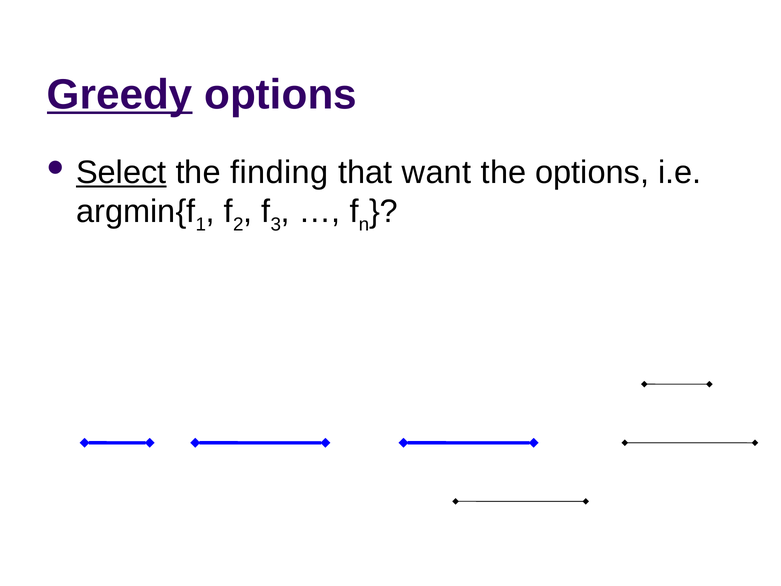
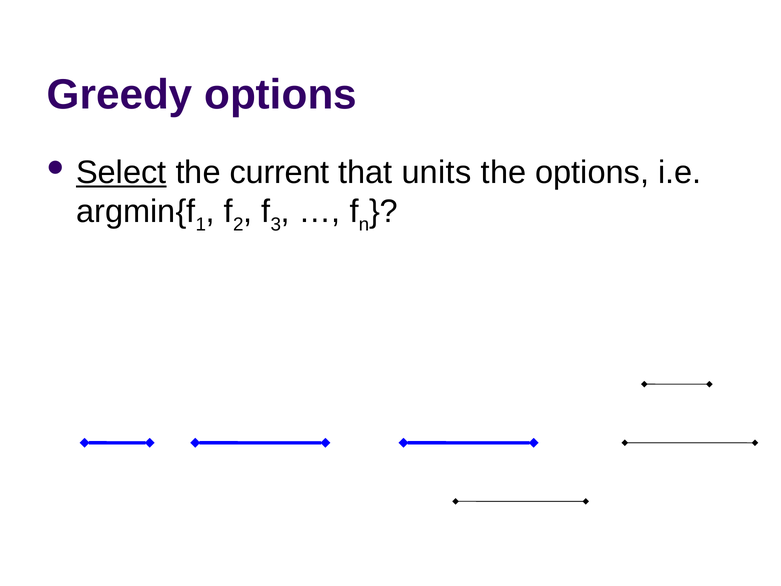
Greedy underline: present -> none
finding: finding -> current
want: want -> units
